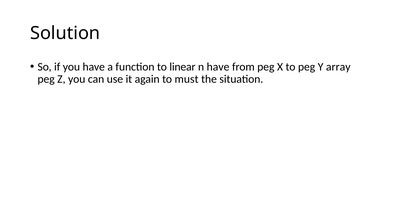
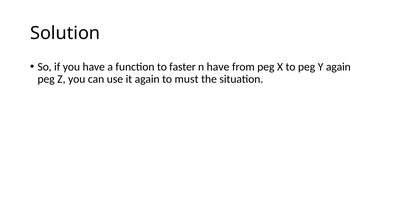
linear: linear -> faster
Y array: array -> again
